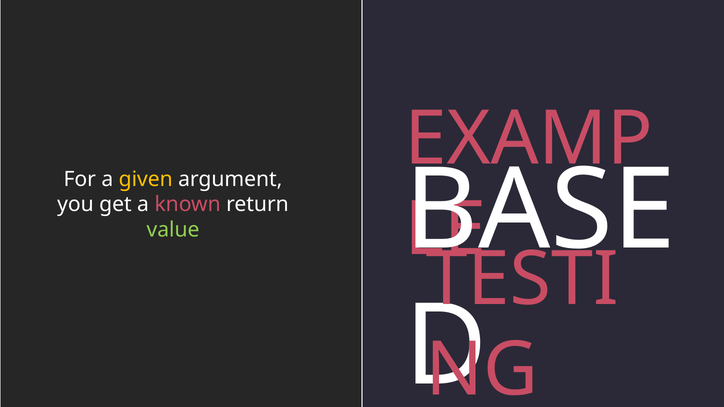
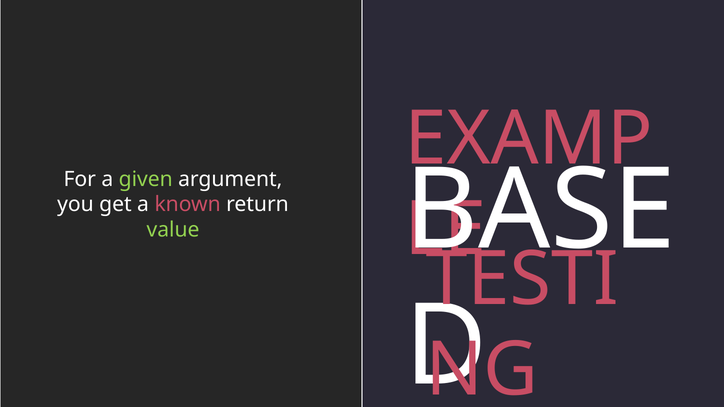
given colour: yellow -> light green
